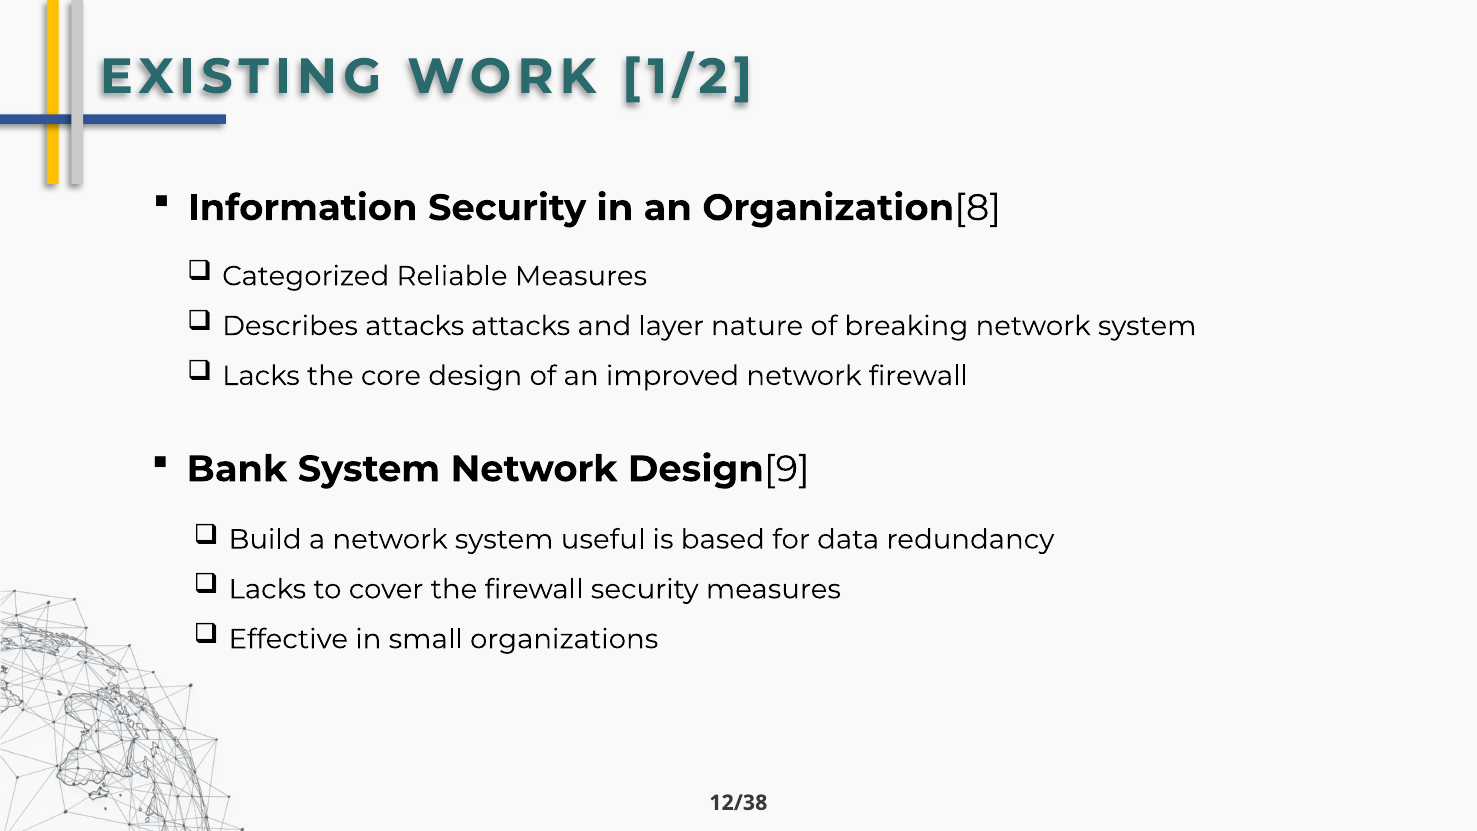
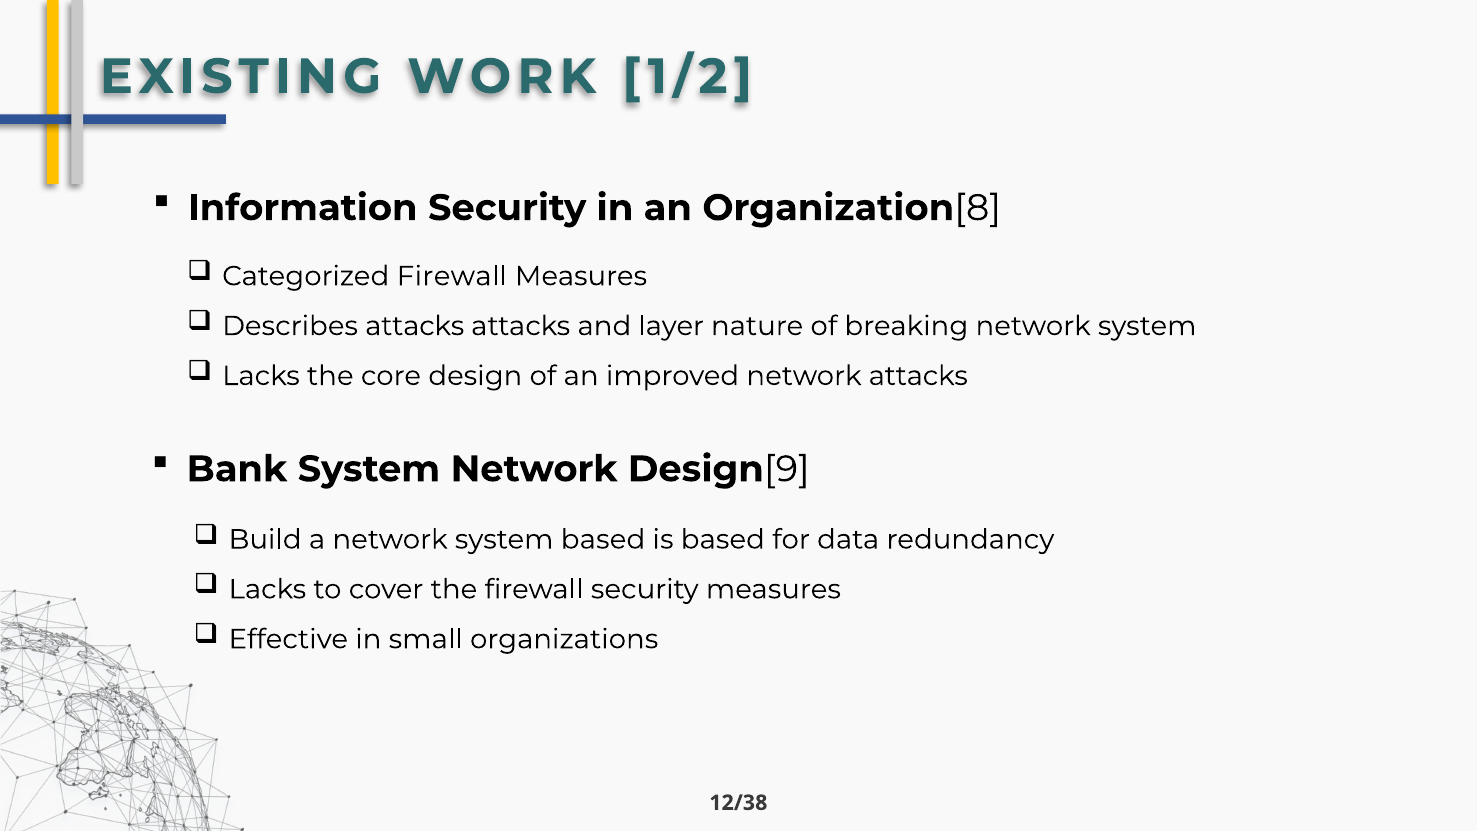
Categorized Reliable: Reliable -> Firewall
network firewall: firewall -> attacks
system useful: useful -> based
